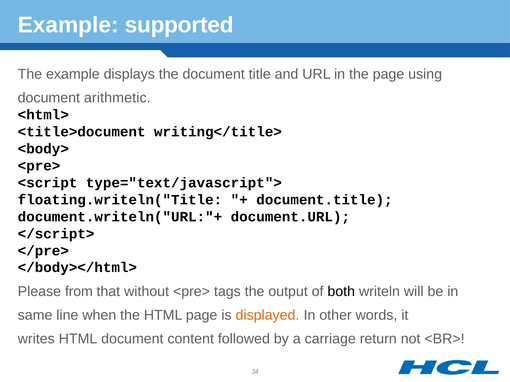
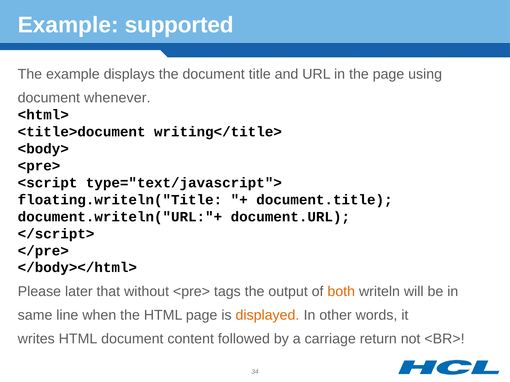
arithmetic: arithmetic -> whenever
from: from -> later
both colour: black -> orange
